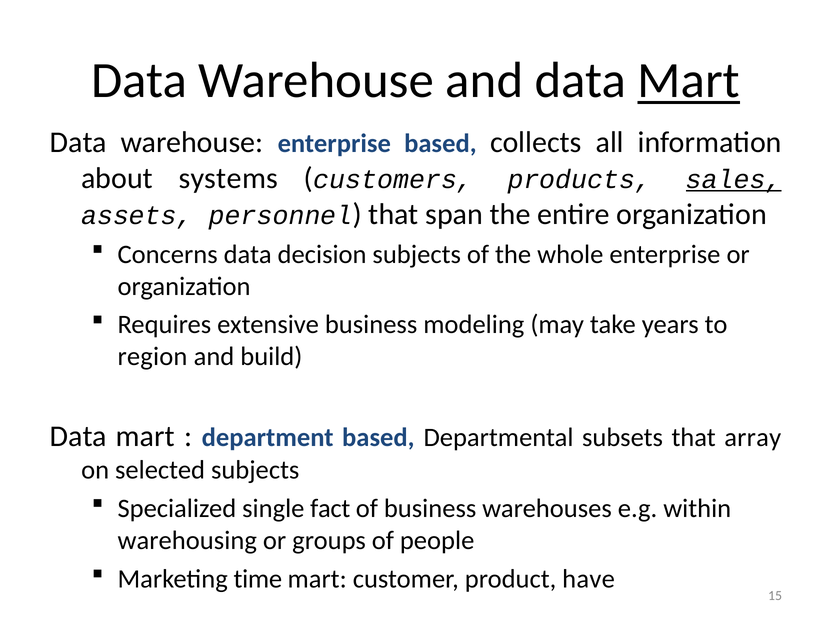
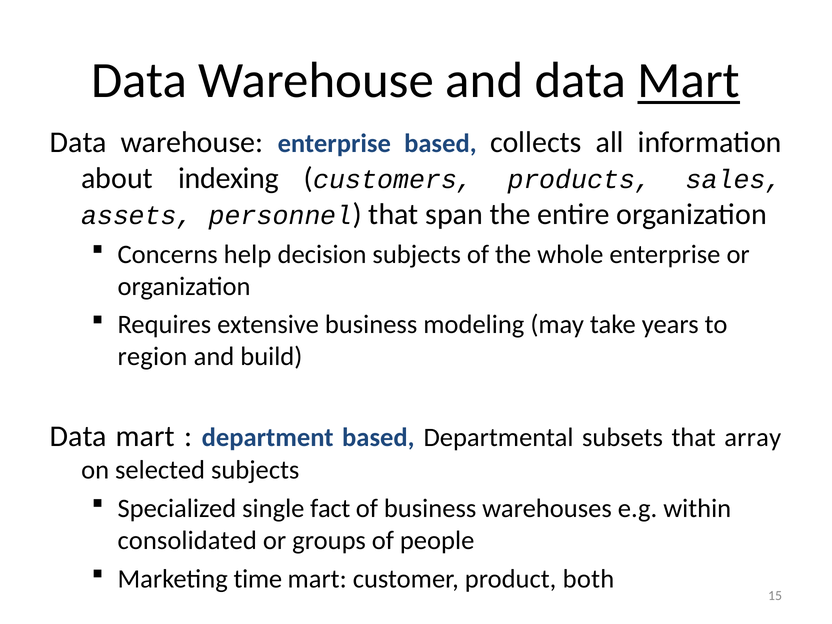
systems: systems -> indexing
sales underline: present -> none
Concerns data: data -> help
warehousing: warehousing -> consolidated
have: have -> both
